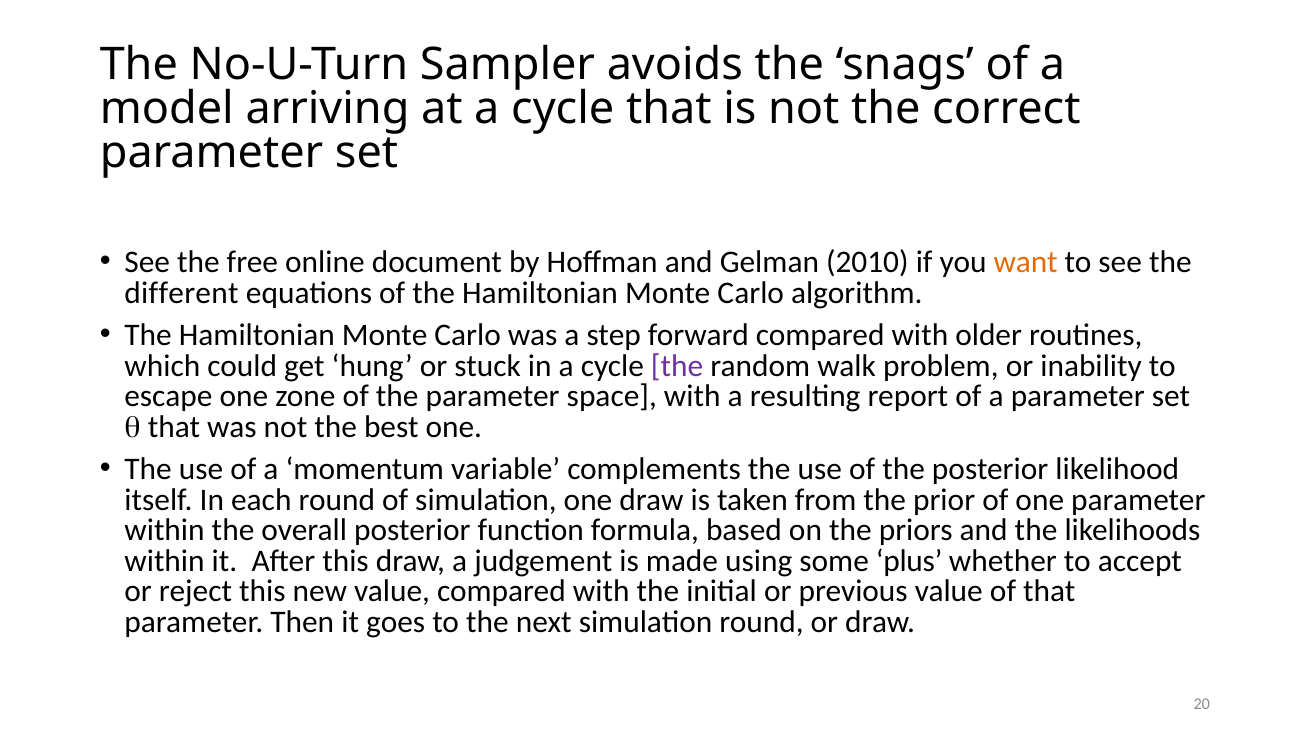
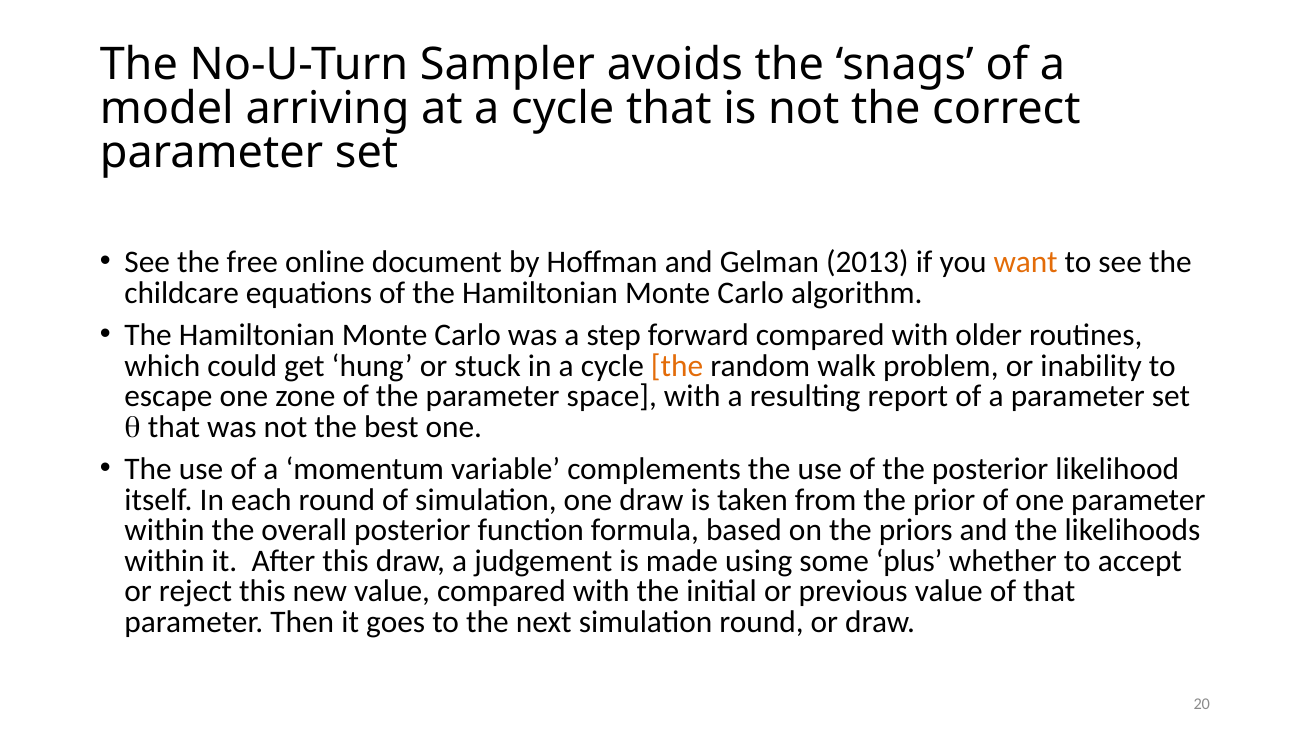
2010: 2010 -> 2013
different: different -> childcare
the at (677, 366) colour: purple -> orange
